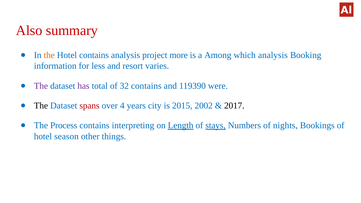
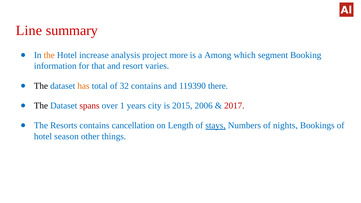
Also: Also -> Line
Hotel contains: contains -> increase
which analysis: analysis -> segment
less: less -> that
The at (41, 86) colour: purple -> black
has colour: purple -> orange
were: were -> there
4: 4 -> 1
2002: 2002 -> 2006
2017 colour: black -> red
Process: Process -> Resorts
interpreting: interpreting -> cancellation
Length underline: present -> none
